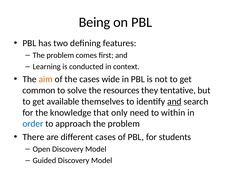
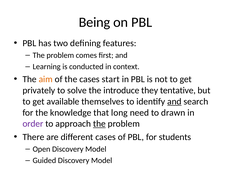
wide: wide -> start
common: common -> privately
resources: resources -> introduce
only: only -> long
within: within -> drawn
order colour: blue -> purple
the at (99, 124) underline: none -> present
